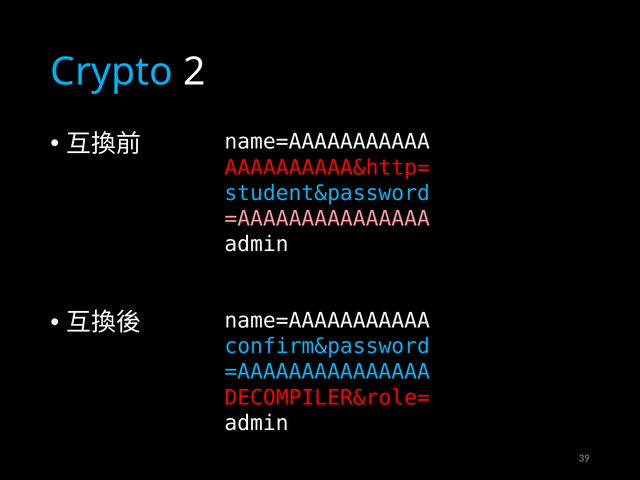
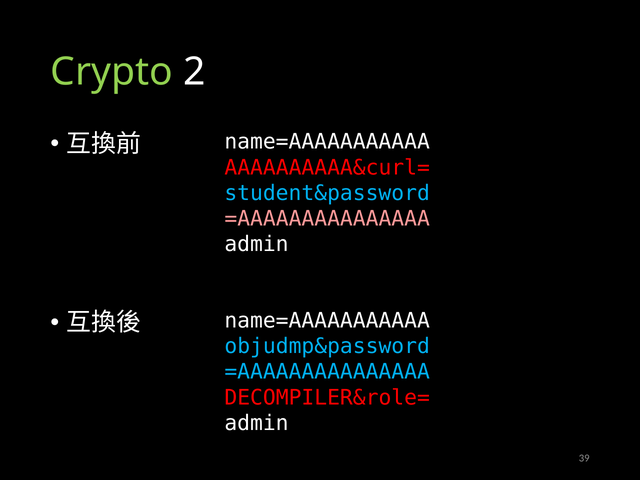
Crypto colour: light blue -> light green
AAAAAAAAAA&http=: AAAAAAAAAA&http= -> AAAAAAAAAA&curl=
confirm&password: confirm&password -> objudmp&password
